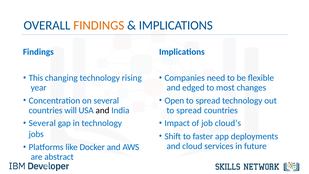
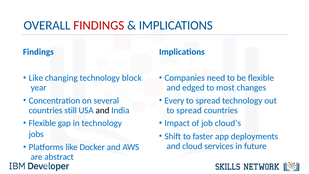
FINDINGS at (99, 25) colour: orange -> red
This at (36, 78): This -> Like
rising: rising -> block
Open: Open -> Every
will: will -> still
Several at (42, 123): Several -> Flexible
